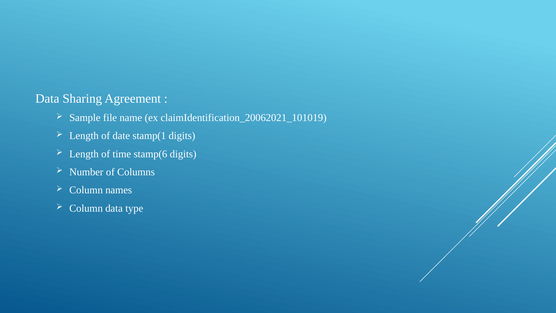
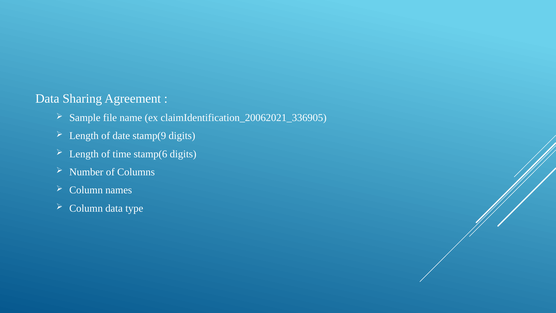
claimIdentification_20062021_101019: claimIdentification_20062021_101019 -> claimIdentification_20062021_336905
stamp(1: stamp(1 -> stamp(9
